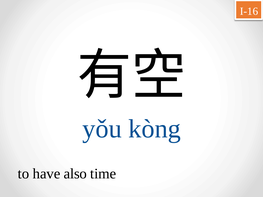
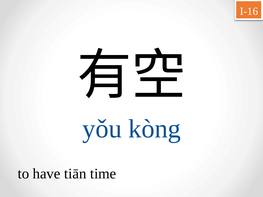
also: also -> tiān
